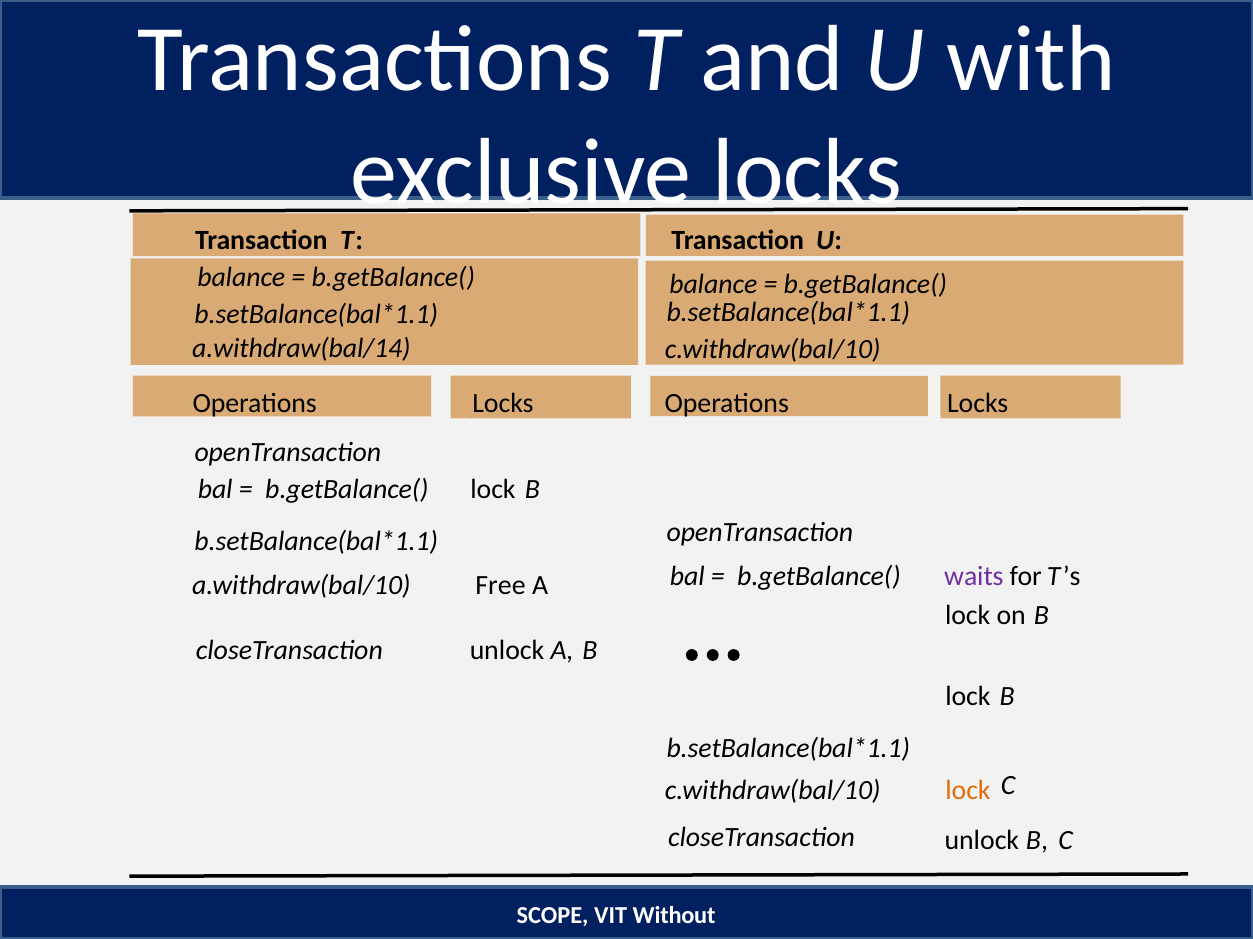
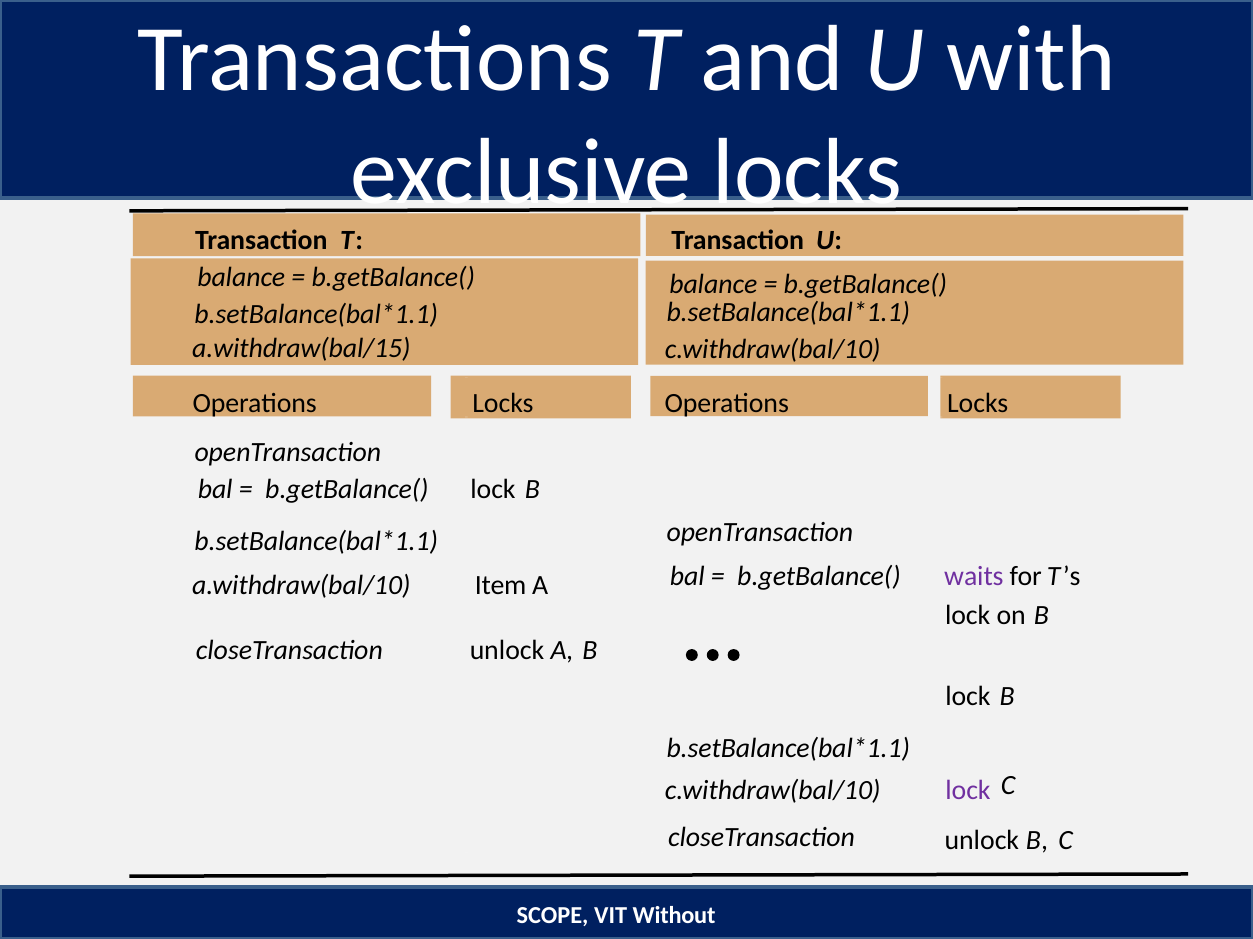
a.withdraw(bal/14: a.withdraw(bal/14 -> a.withdraw(bal/15
Free: Free -> Item
lock at (968, 791) colour: orange -> purple
